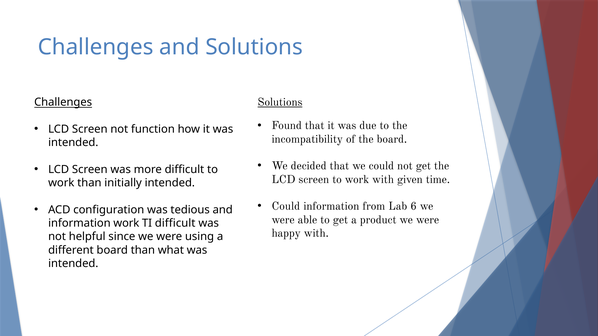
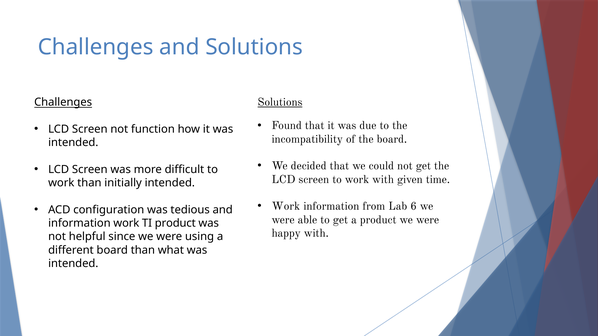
Could at (286, 206): Could -> Work
TI difficult: difficult -> product
